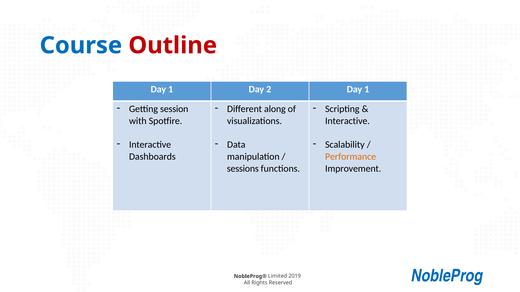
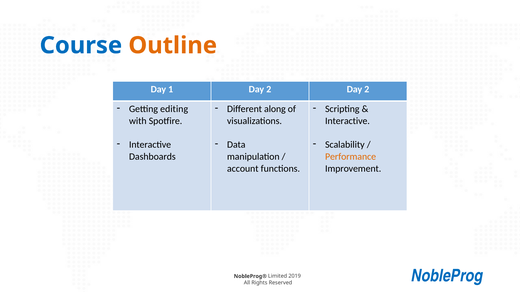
Outline colour: red -> orange
2 Day 1: 1 -> 2
session: session -> editing
sessions: sessions -> account
